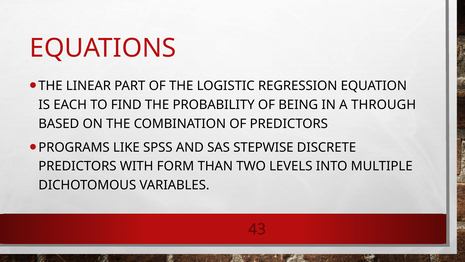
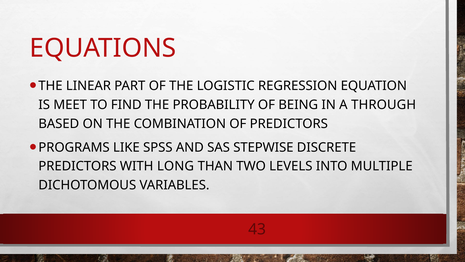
EACH: EACH -> MEET
FORM: FORM -> LONG
